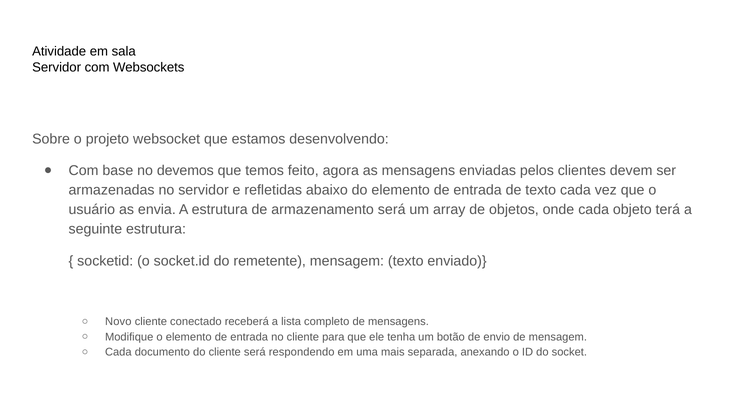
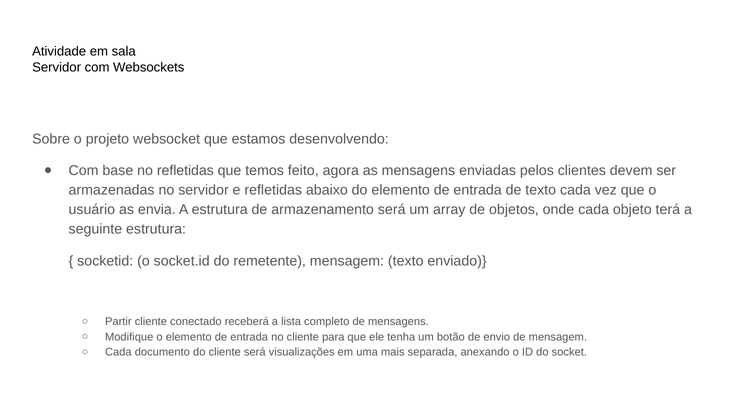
no devemos: devemos -> refletidas
Novo: Novo -> Partir
respondendo: respondendo -> visualizações
